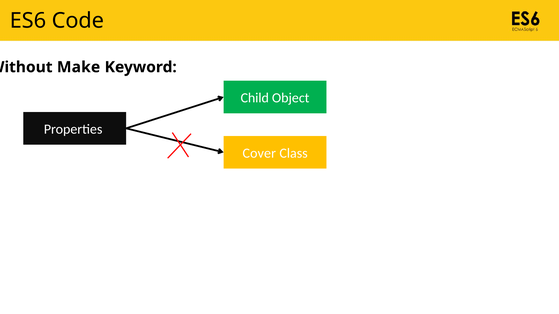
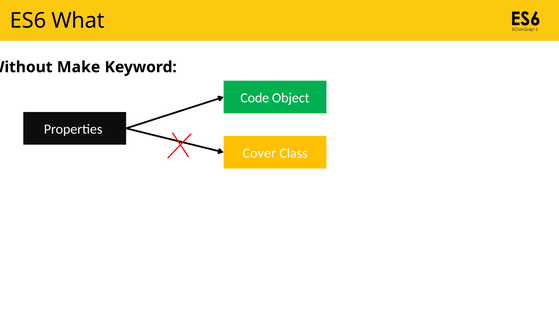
Code: Code -> What
Child: Child -> Code
